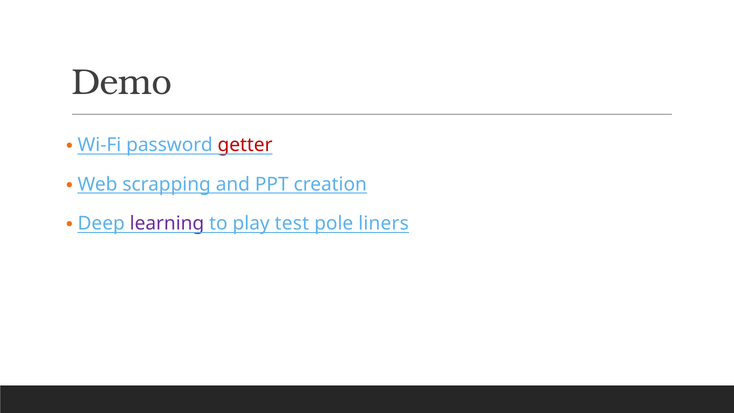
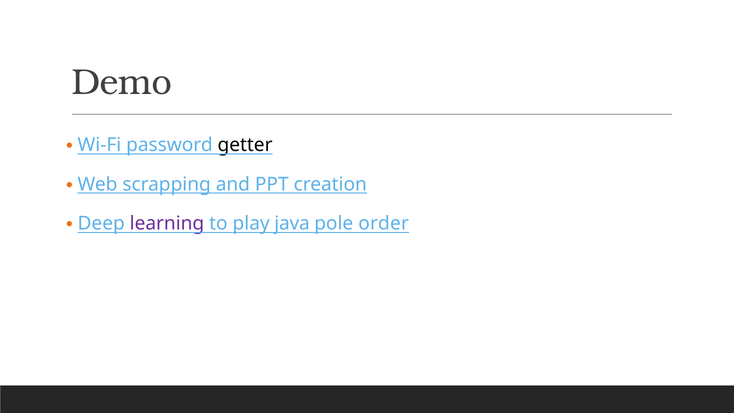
getter colour: red -> black
test: test -> java
liners: liners -> order
